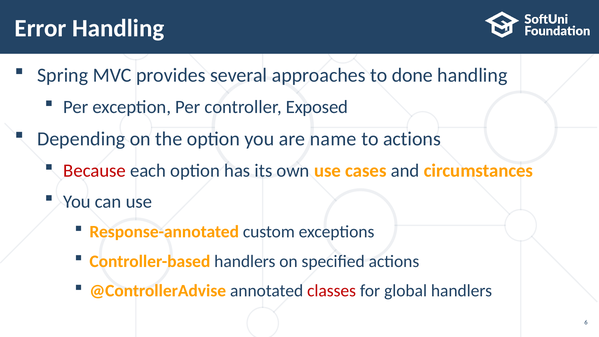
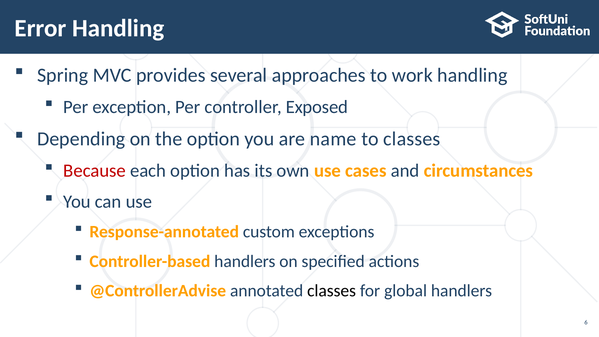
done: done -> work
to actions: actions -> classes
classes at (332, 291) colour: red -> black
